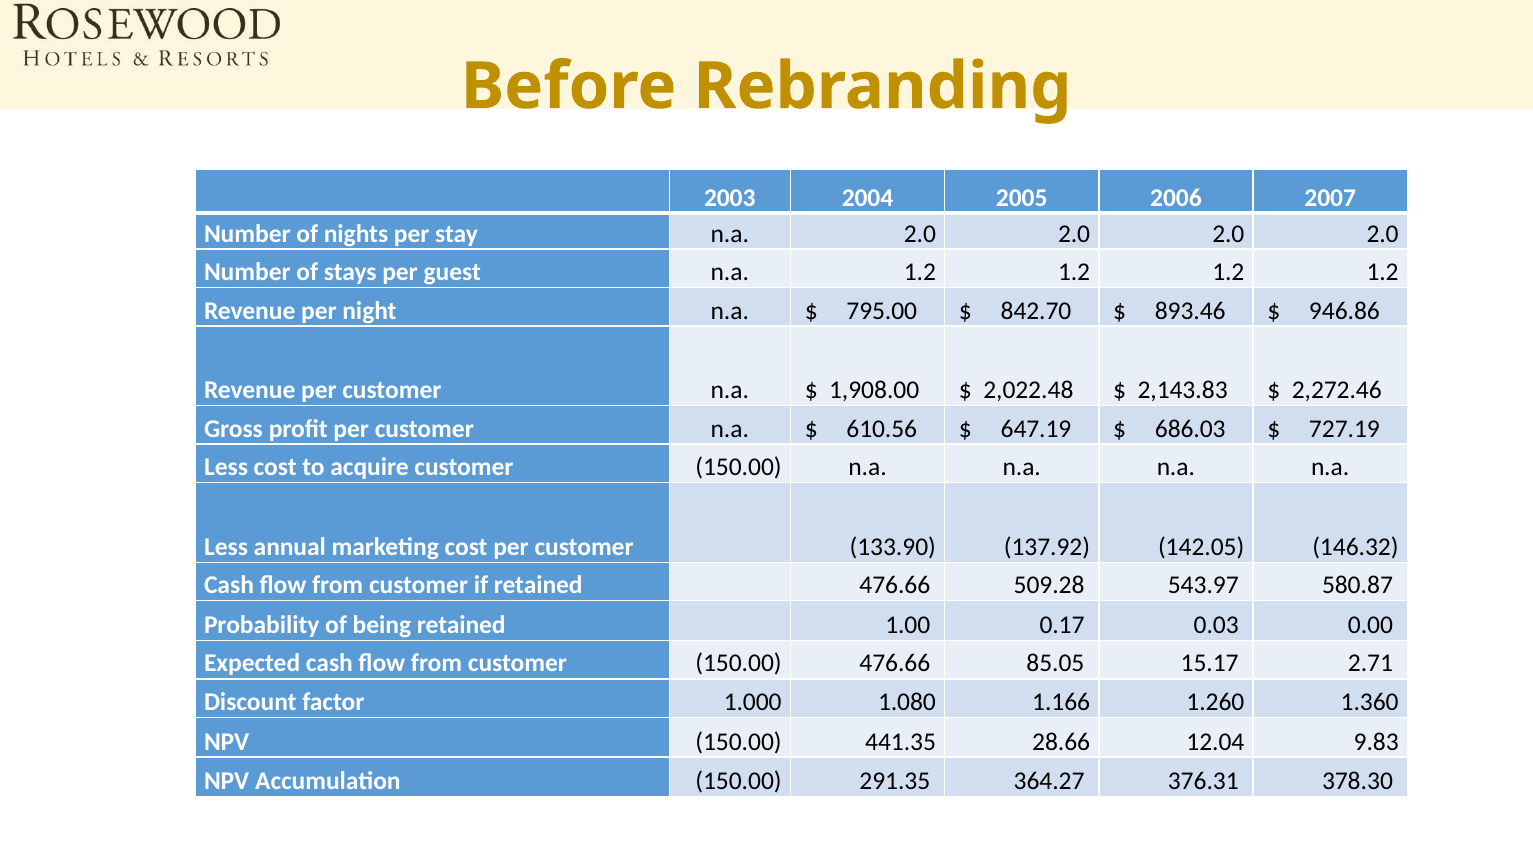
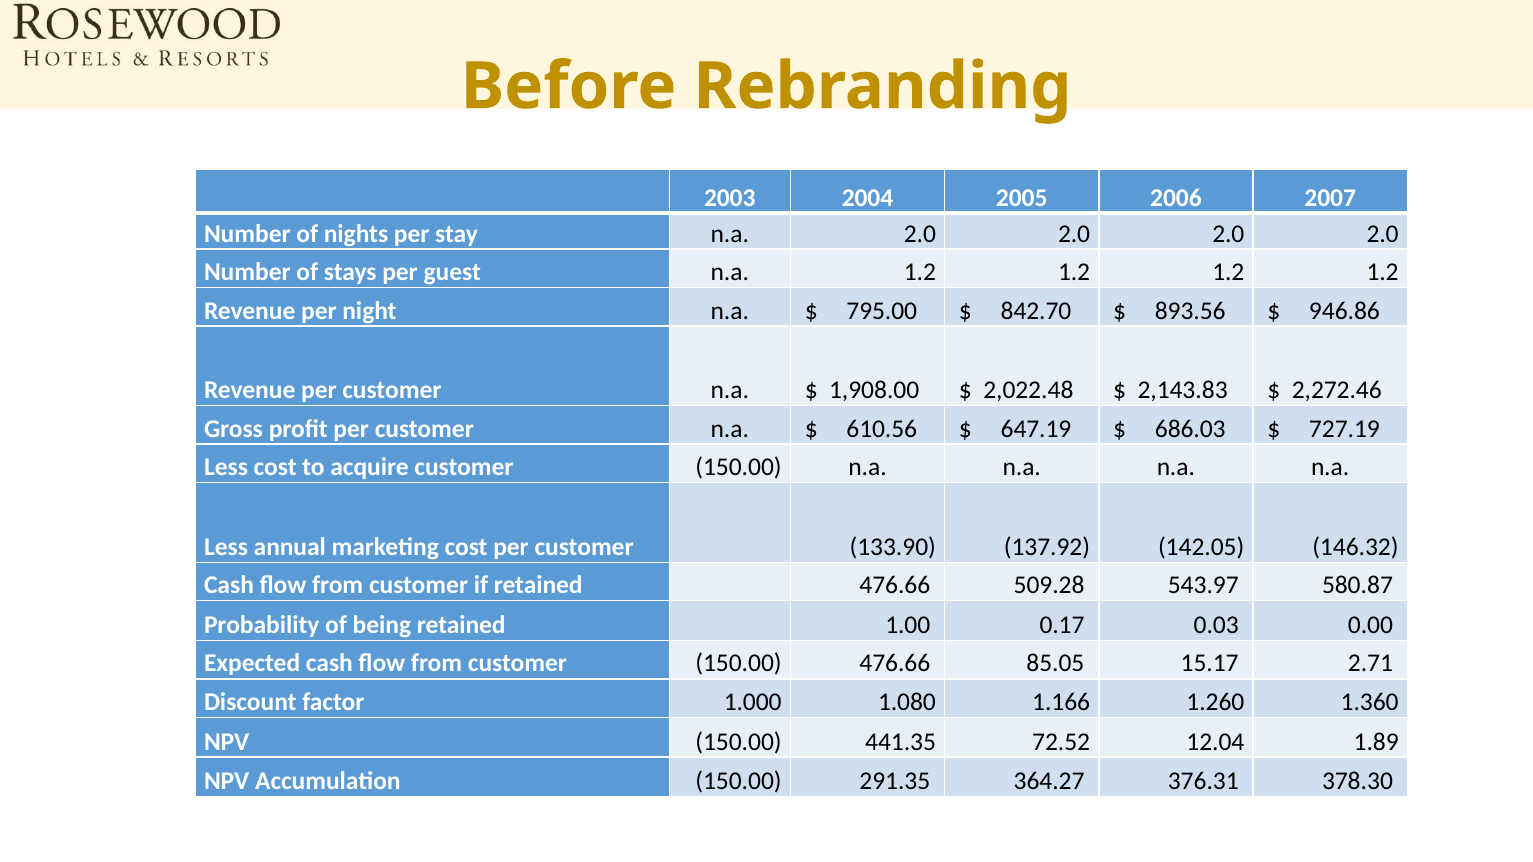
893.46: 893.46 -> 893.56
28.66: 28.66 -> 72.52
9.83: 9.83 -> 1.89
